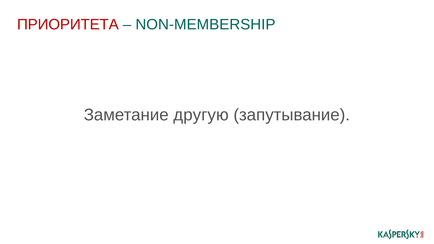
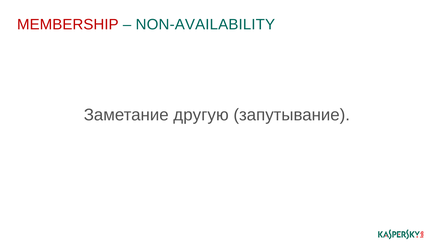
ПРИОРИТЕТА: ПРИОРИТЕТА -> MEMBERSHIP
NON-MEMBERSHIP: NON-MEMBERSHIP -> NON-AVAILABILITY
